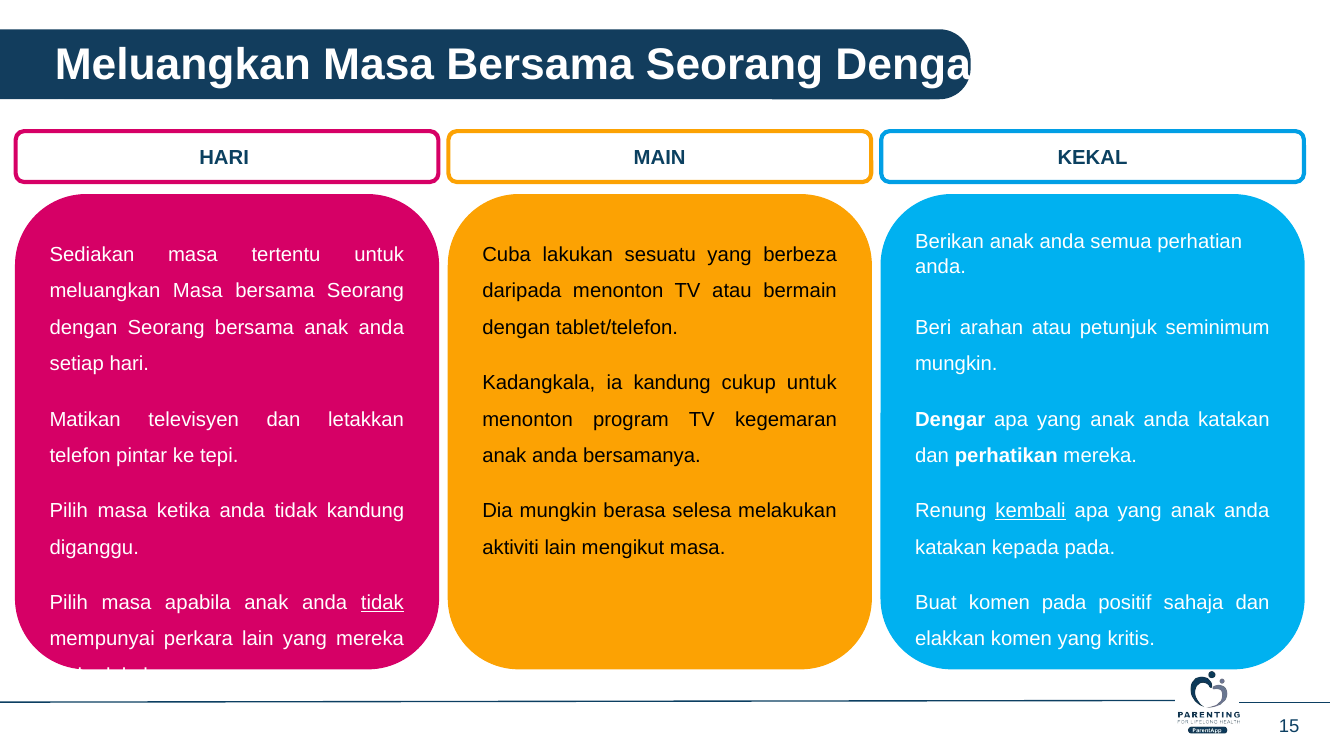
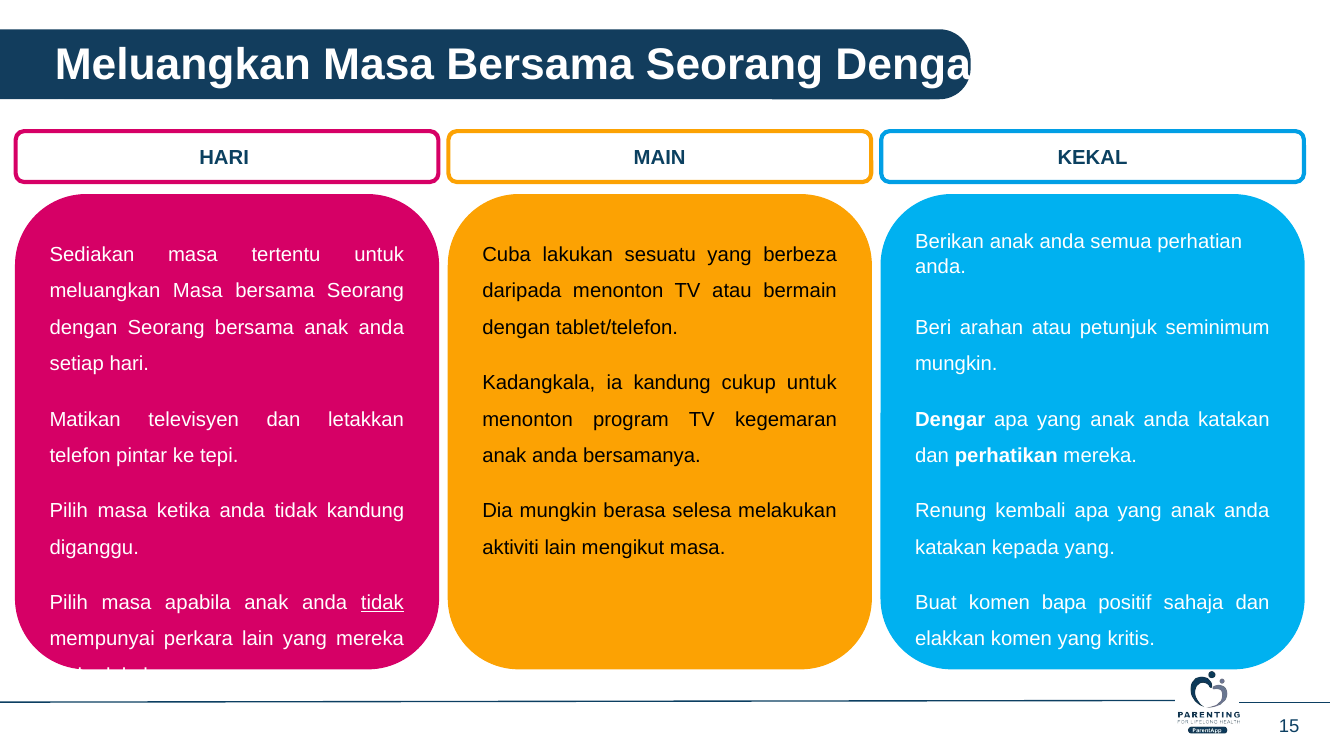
kembali underline: present -> none
kepada pada: pada -> yang
komen pada: pada -> bapa
